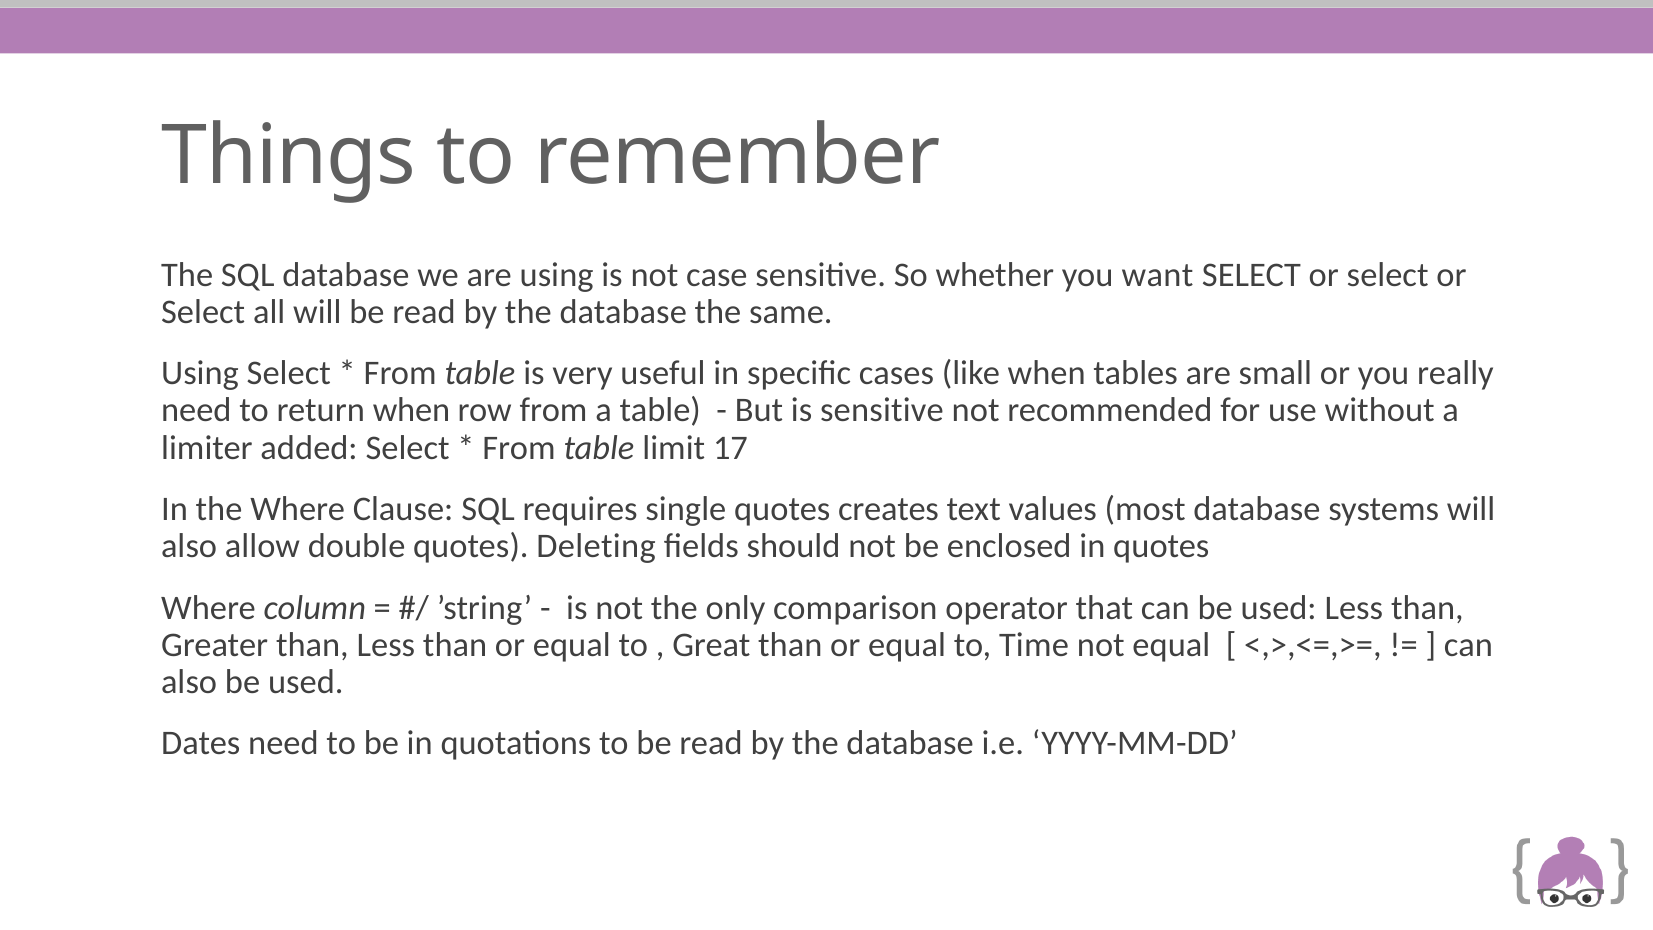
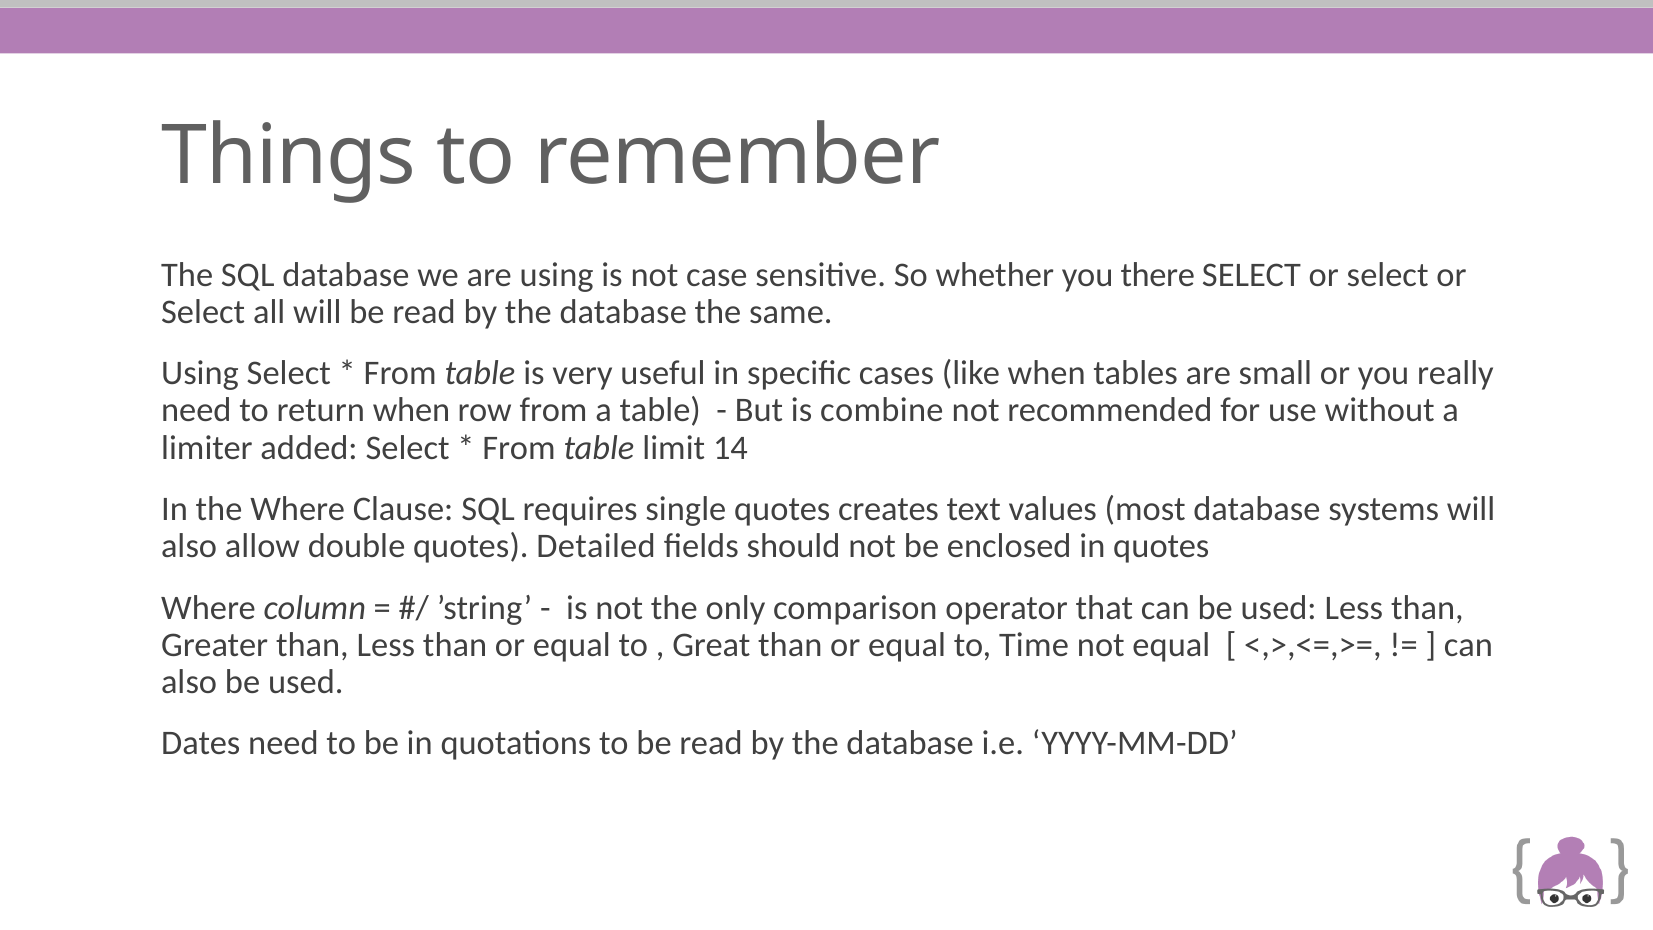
want: want -> there
is sensitive: sensitive -> combine
17: 17 -> 14
Deleting: Deleting -> Detailed
